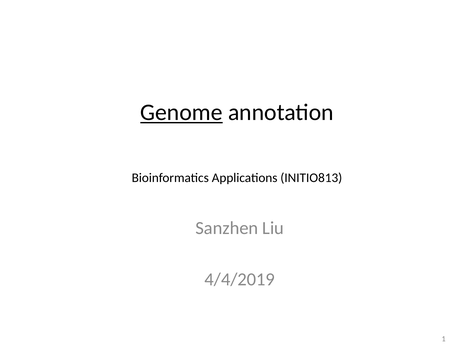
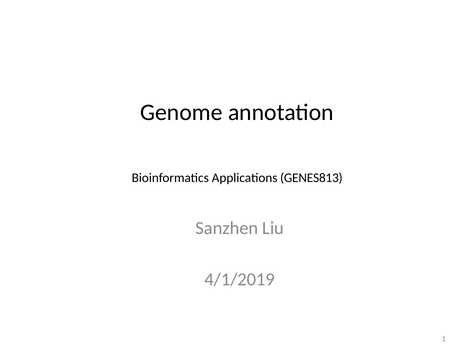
Genome underline: present -> none
INITIO813: INITIO813 -> GENES813
4/4/2019: 4/4/2019 -> 4/1/2019
